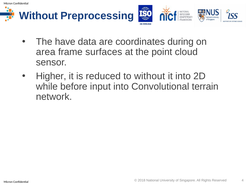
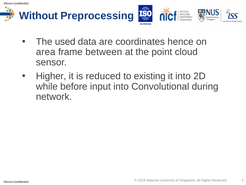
have: have -> used
during: during -> hence
surfaces: surfaces -> between
to without: without -> existing
terrain: terrain -> during
